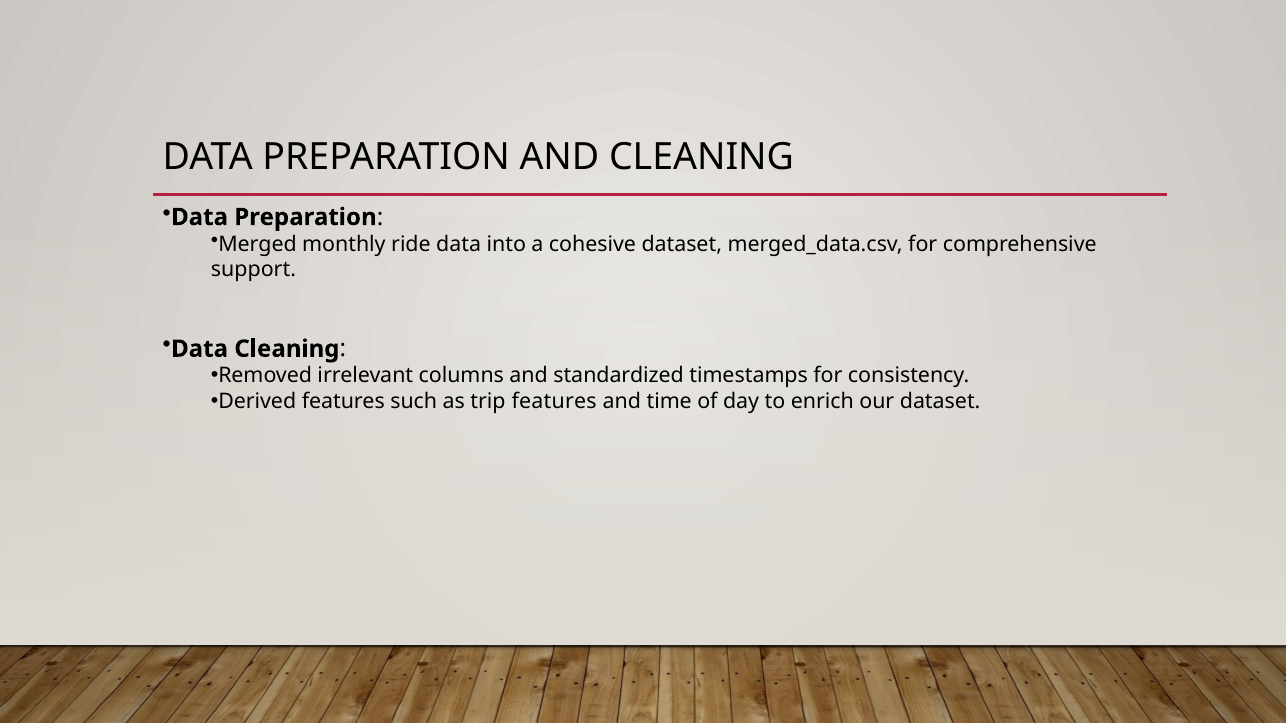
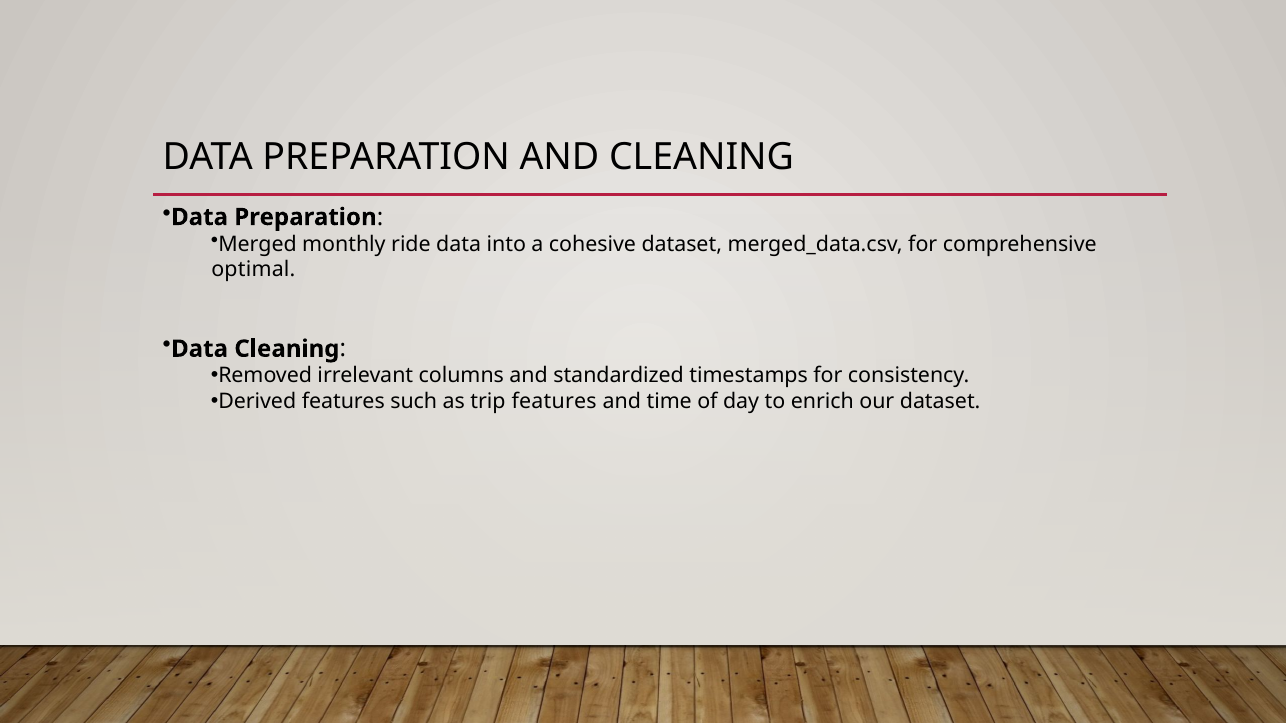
support: support -> optimal
